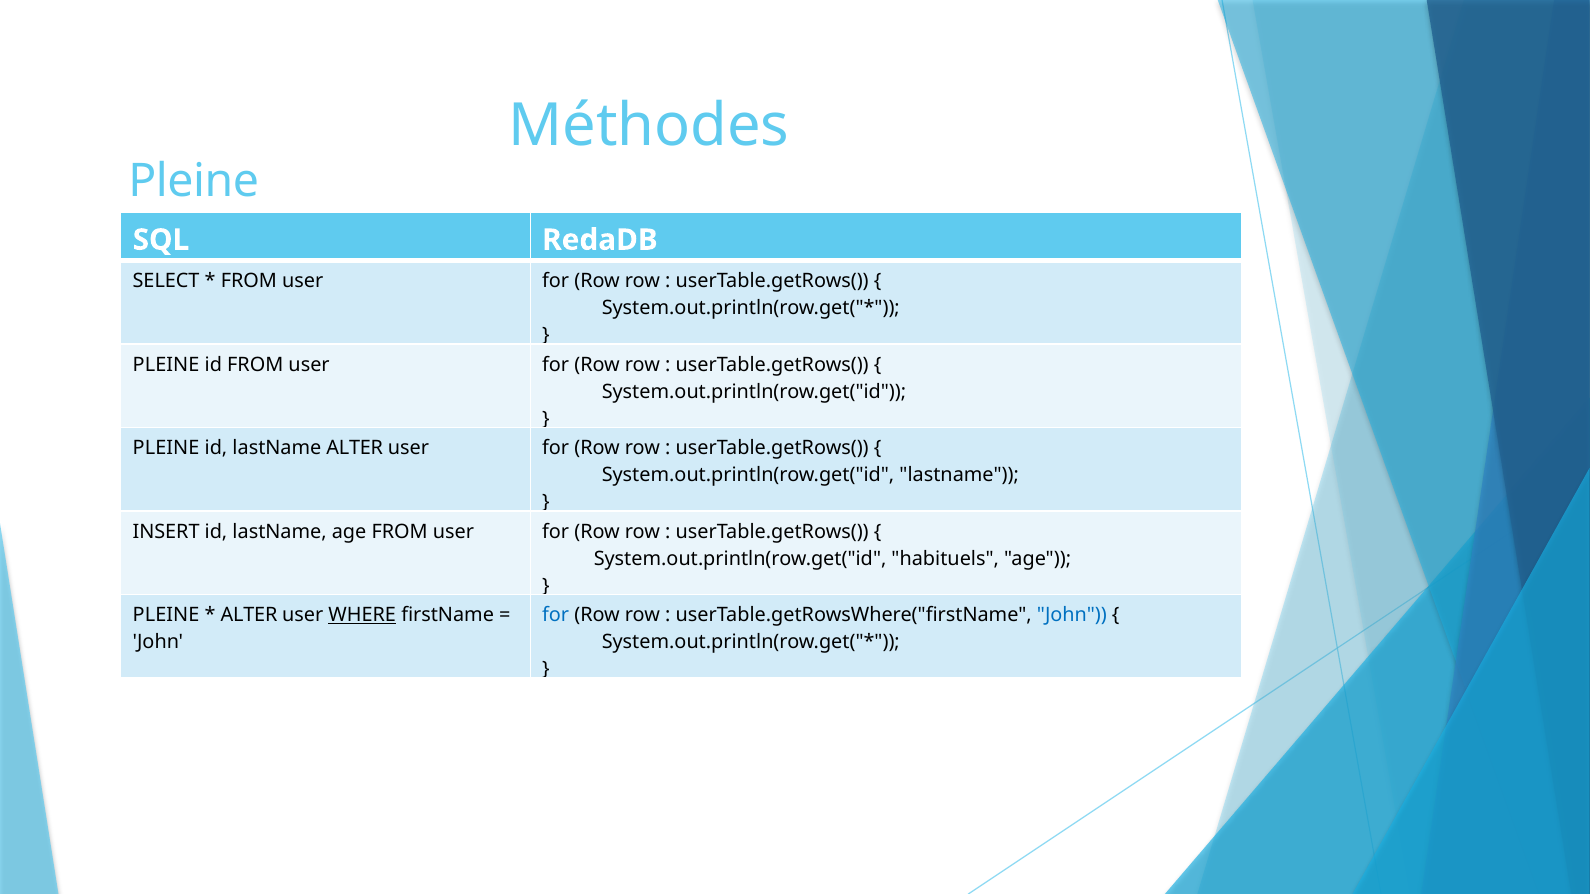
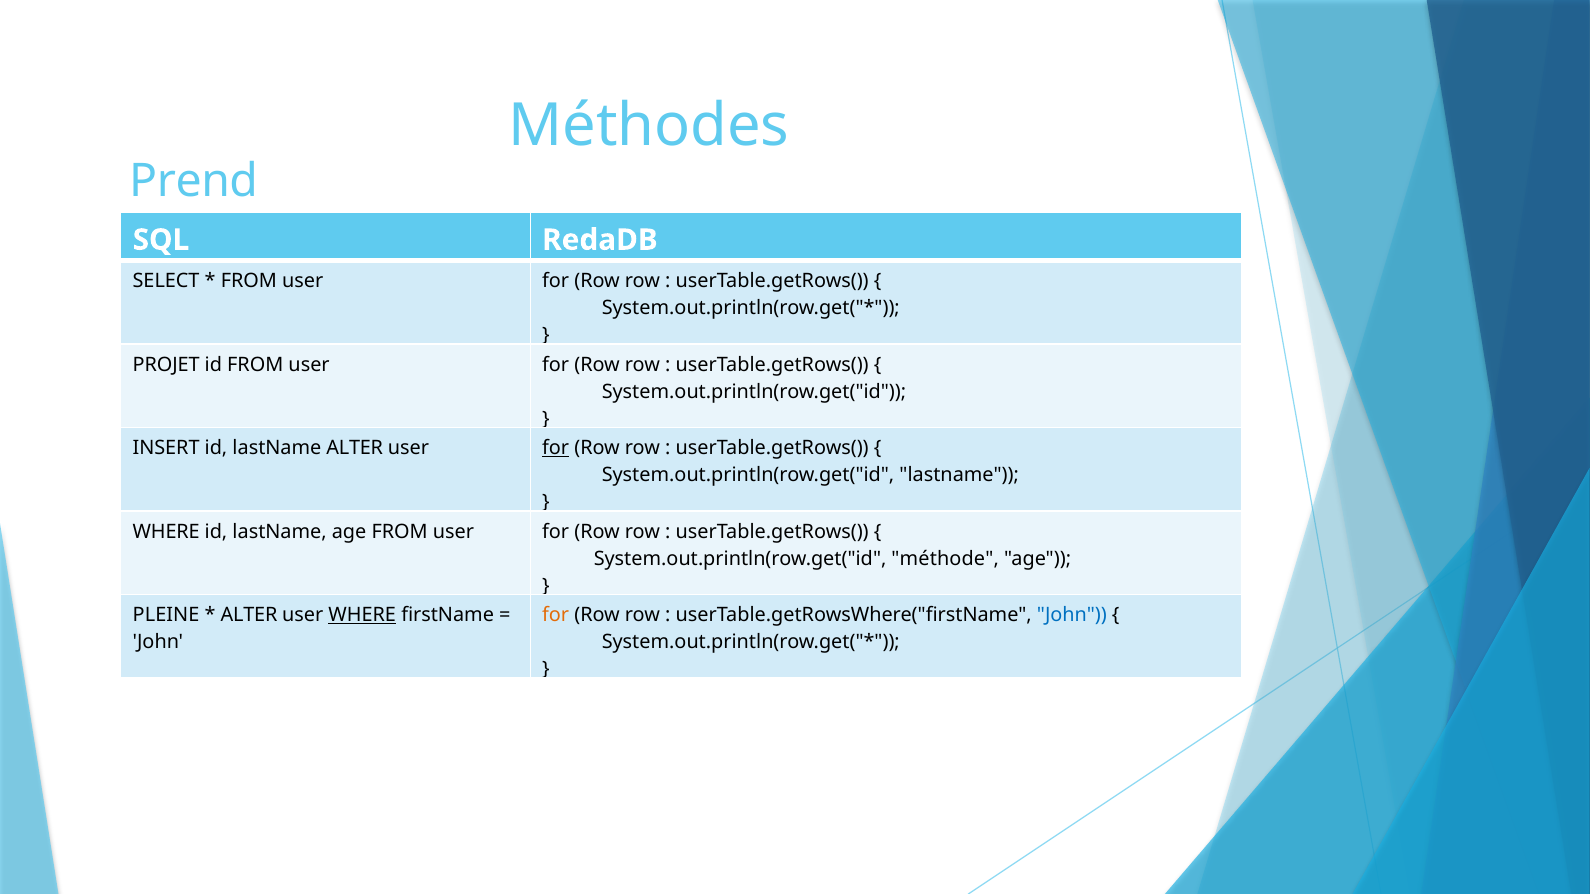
Pleine at (194, 181): Pleine -> Prend
PLEINE at (166, 365): PLEINE -> PROJET
PLEINE at (166, 448): PLEINE -> INSERT
for at (556, 448) underline: none -> present
INSERT at (166, 532): INSERT -> WHERE
habituels: habituels -> méthode
for at (556, 615) colour: blue -> orange
